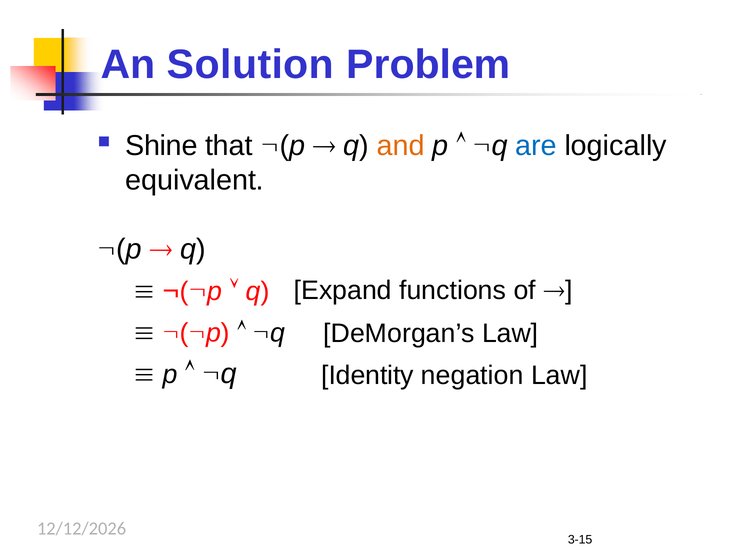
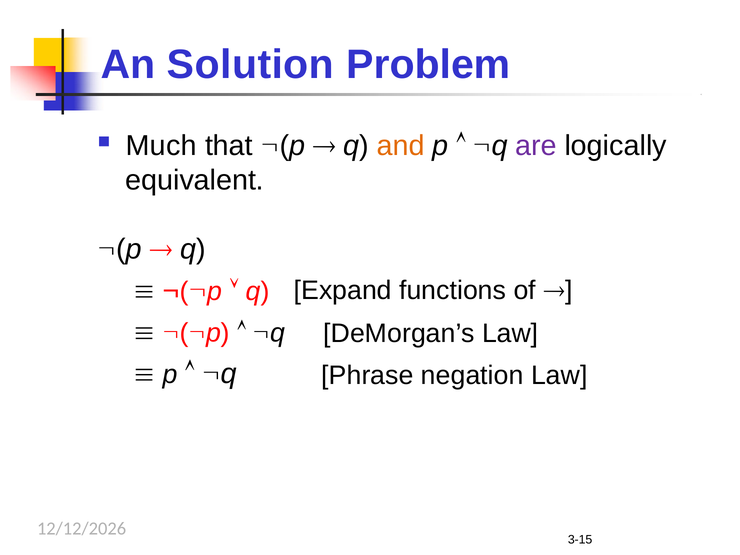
Shine: Shine -> Much
are colour: blue -> purple
Identity: Identity -> Phrase
